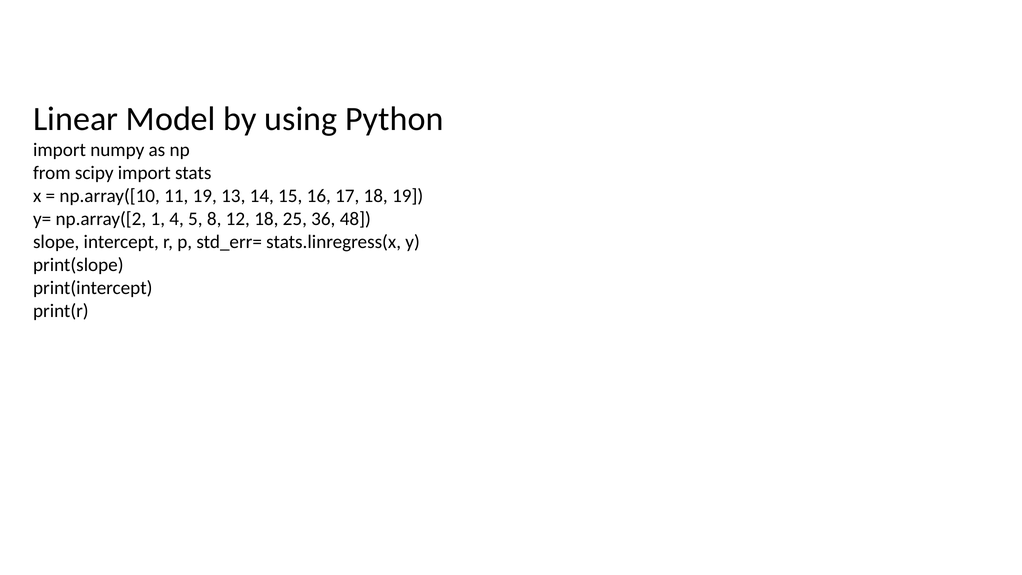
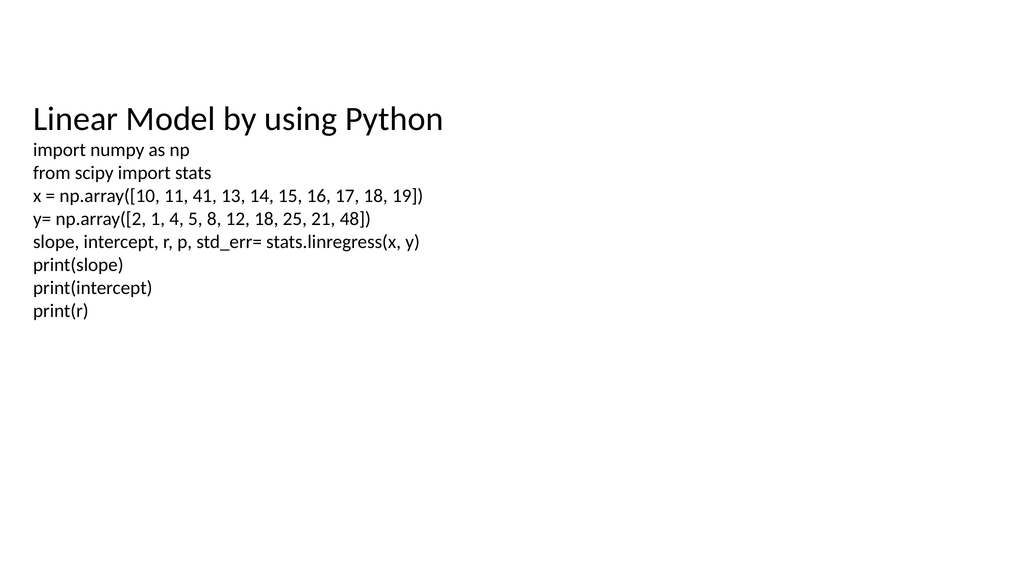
11 19: 19 -> 41
36: 36 -> 21
